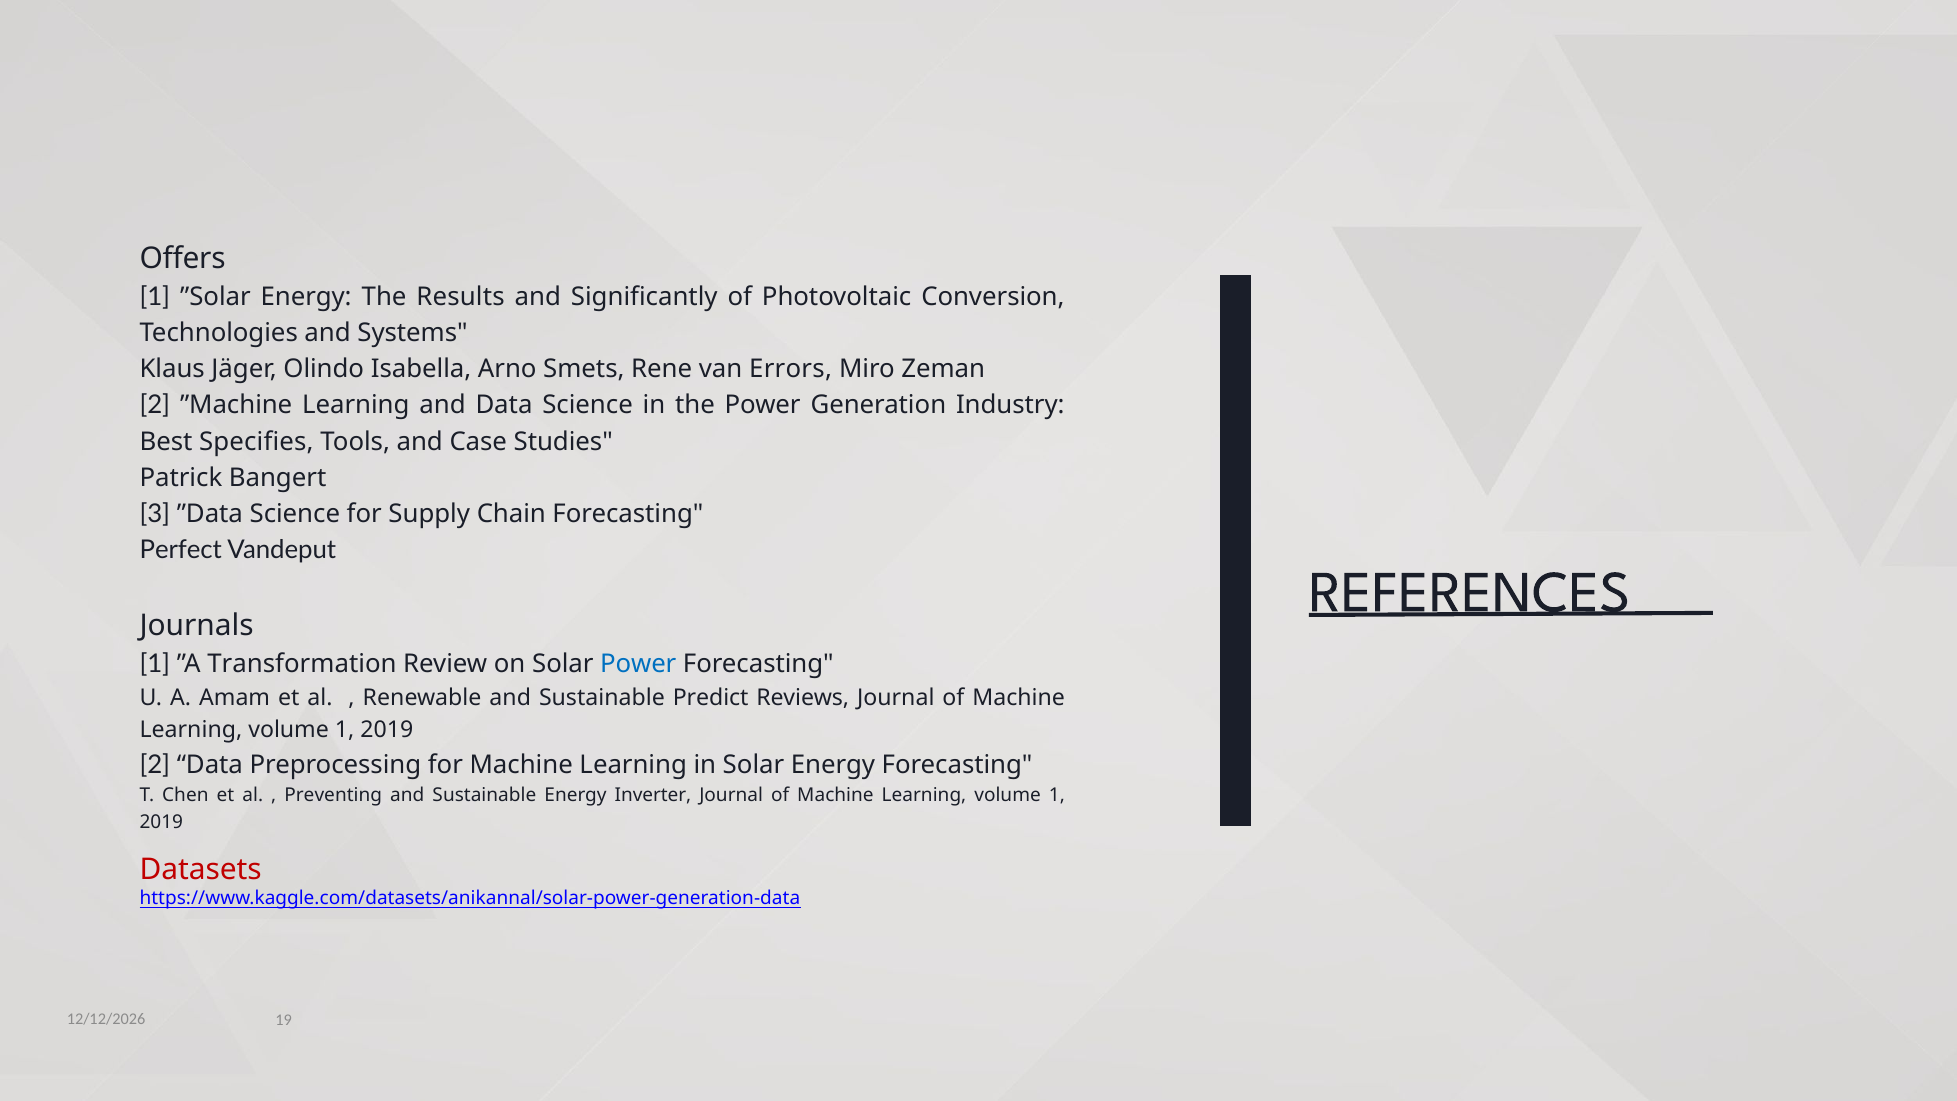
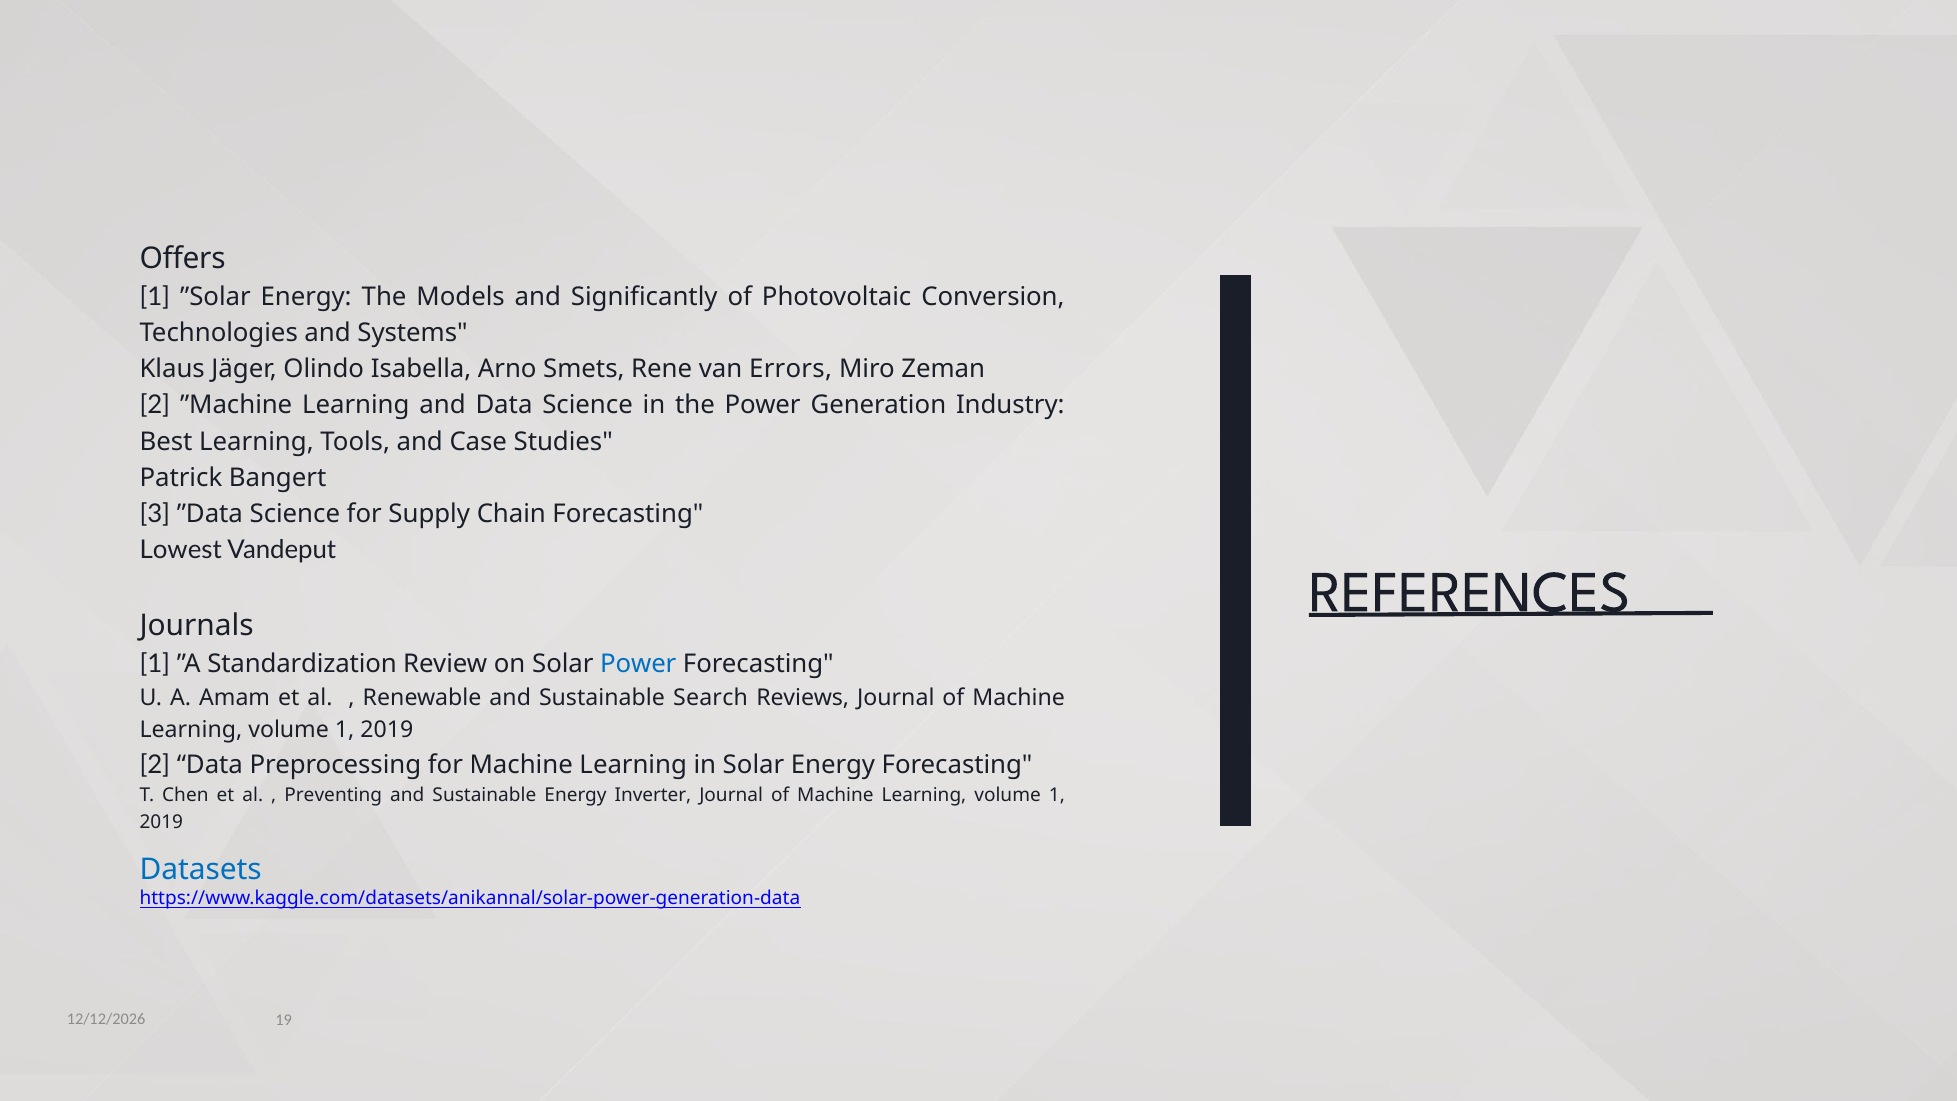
Results: Results -> Models
Best Specifies: Specifies -> Learning
Perfect: Perfect -> Lowest
Transformation: Transformation -> Standardization
Predict: Predict -> Search
Datasets colour: red -> blue
